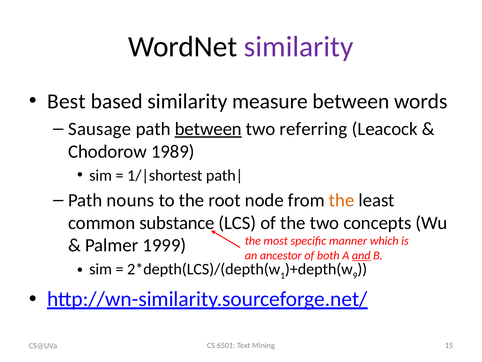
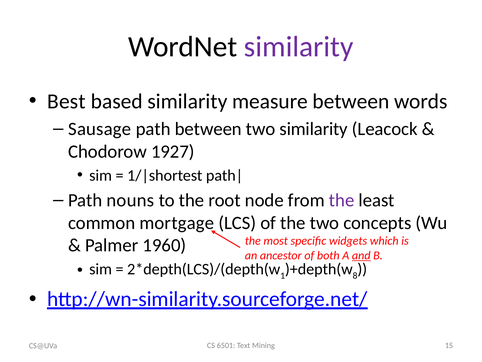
between at (208, 129) underline: present -> none
two referring: referring -> similarity
1989: 1989 -> 1927
the at (342, 200) colour: orange -> purple
substance: substance -> mortgage
manner: manner -> widgets
1999: 1999 -> 1960
9: 9 -> 8
